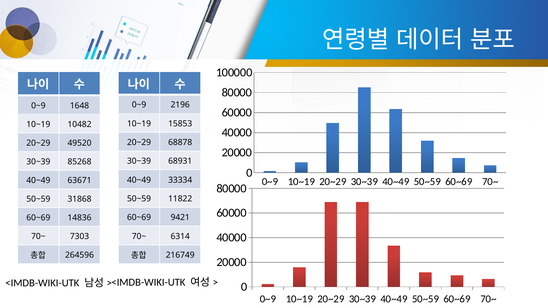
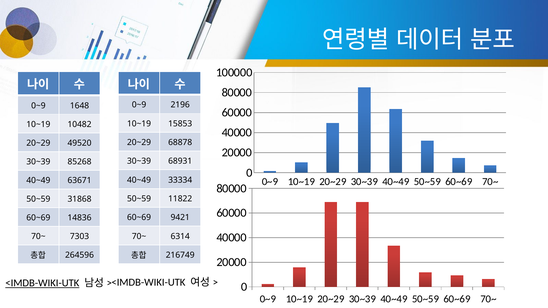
<IMDB-WIKI-UTK underline: none -> present
